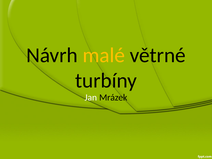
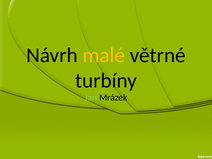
Jan colour: white -> light green
